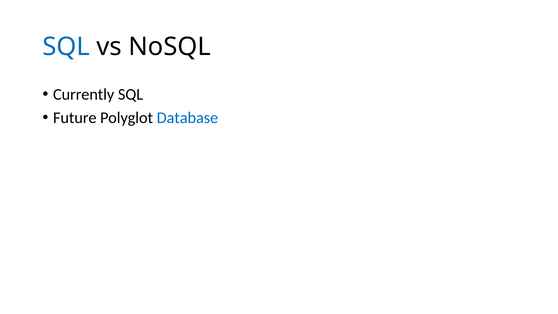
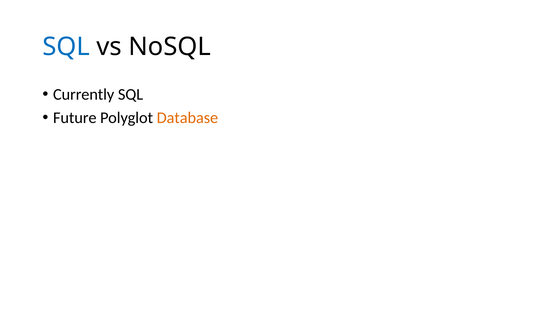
Database colour: blue -> orange
